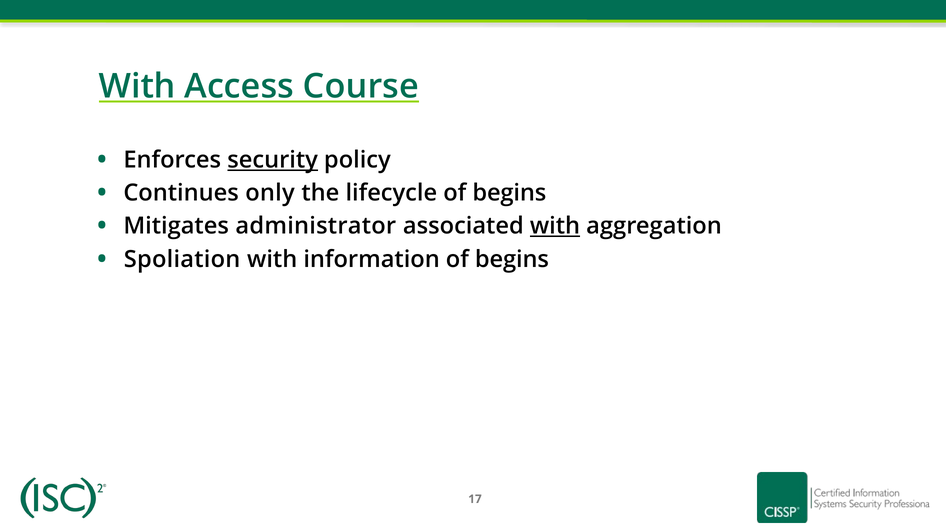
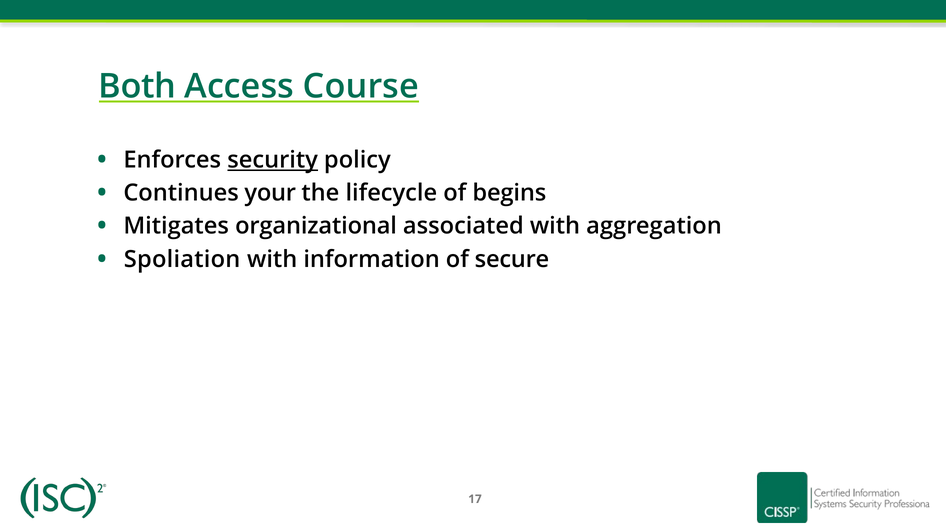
With at (137, 87): With -> Both
only: only -> your
administrator: administrator -> organizational
with at (555, 226) underline: present -> none
begins at (512, 259): begins -> secure
